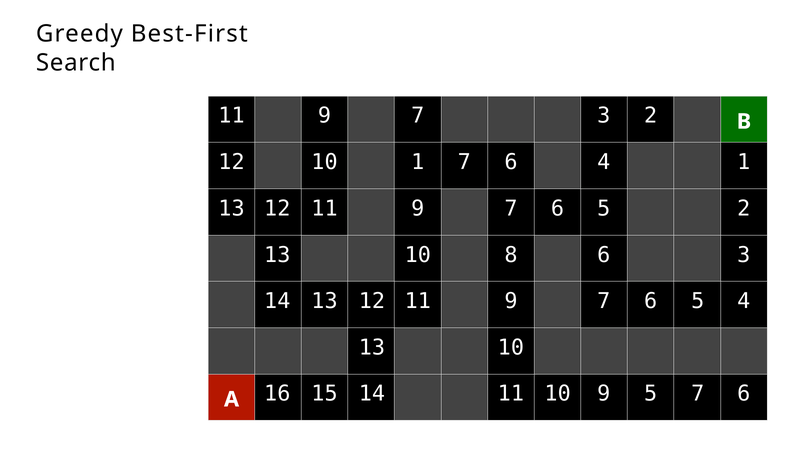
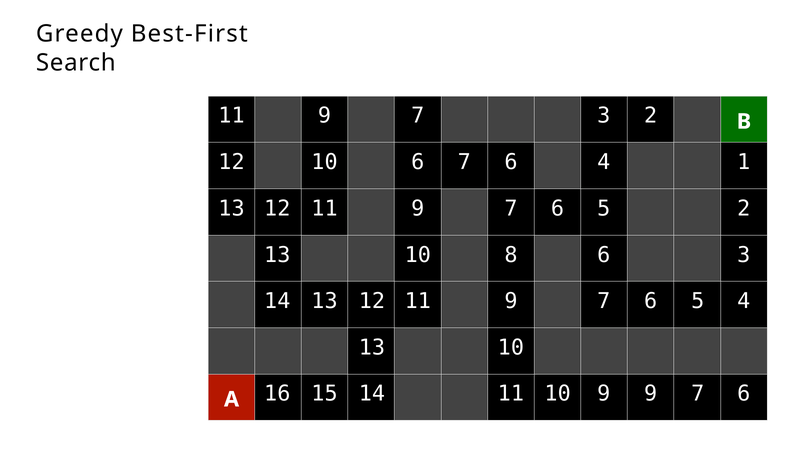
10 1: 1 -> 6
9 5: 5 -> 9
